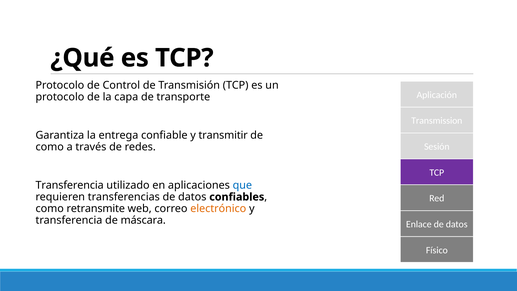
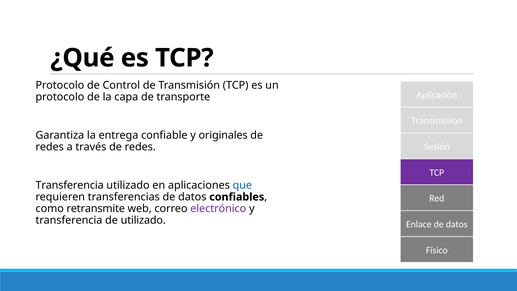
transmitir: transmitir -> originales
como at (50, 147): como -> redes
electrónico colour: orange -> purple
de máscara: máscara -> utilizado
